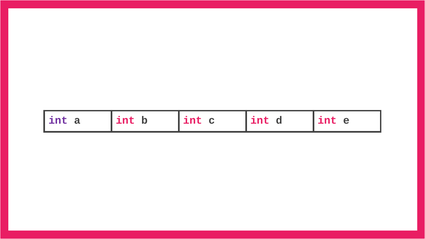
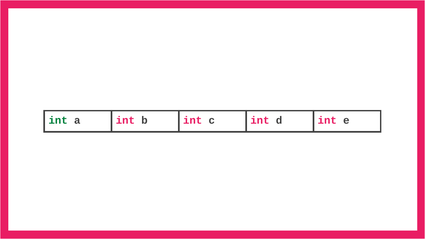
int at (58, 120) colour: purple -> green
